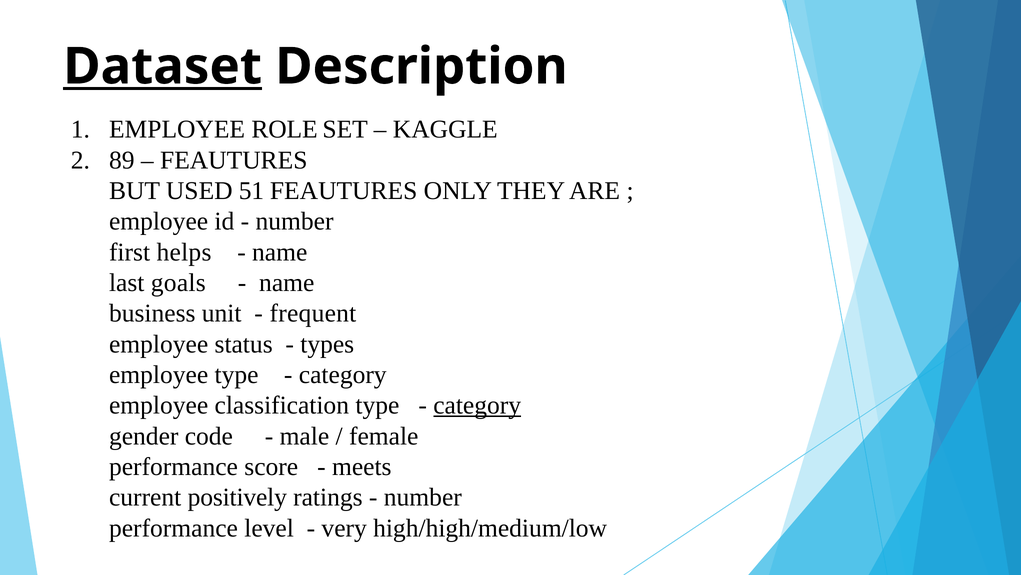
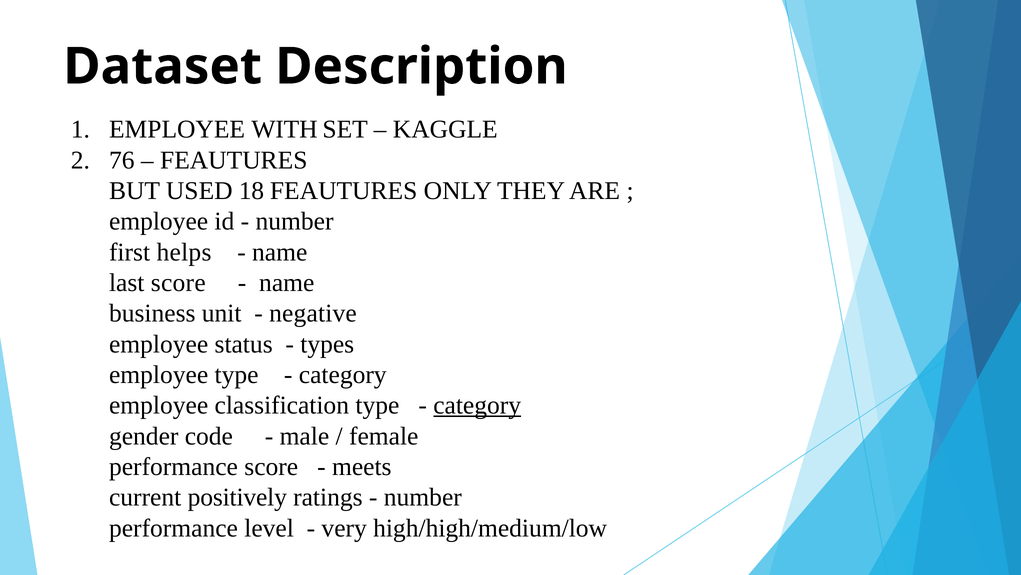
Dataset underline: present -> none
ROLE: ROLE -> WITH
89: 89 -> 76
51: 51 -> 18
last goals: goals -> score
frequent: frequent -> negative
